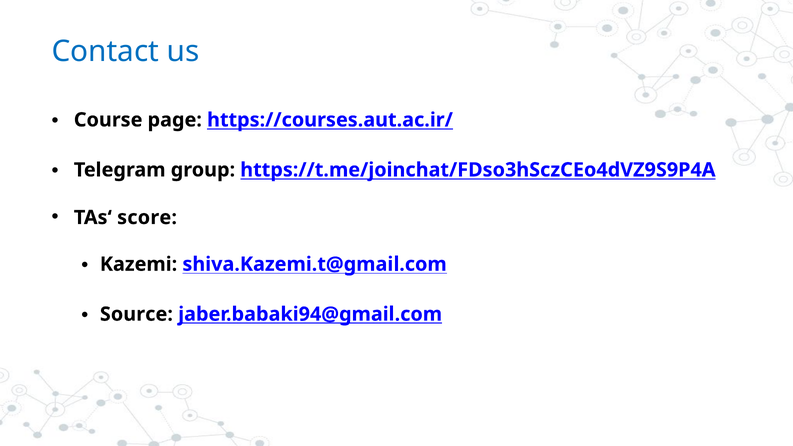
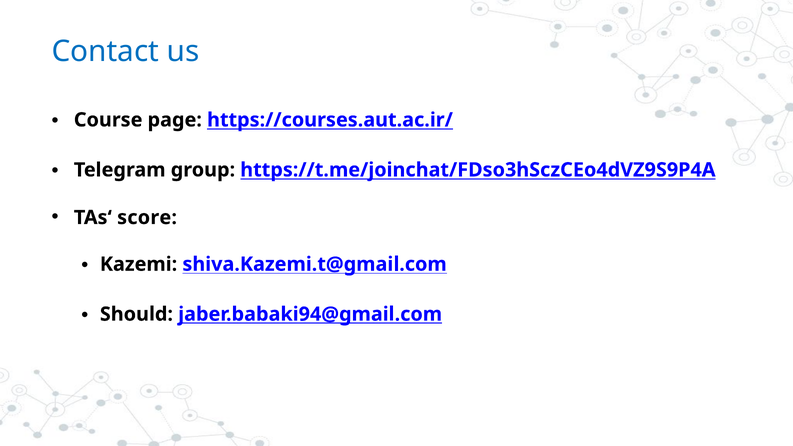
Source: Source -> Should
